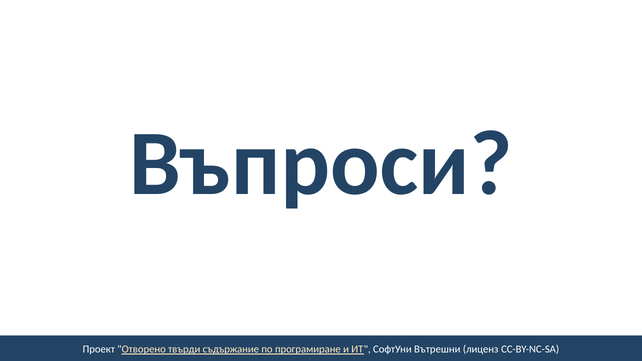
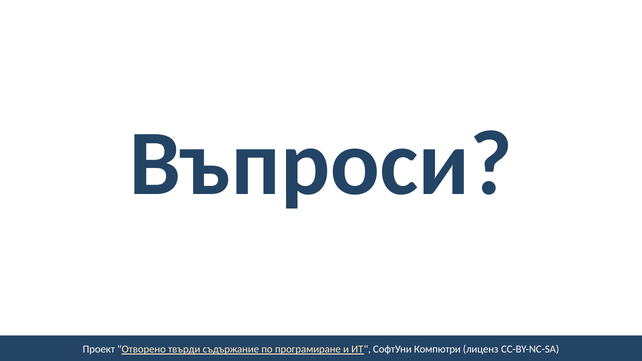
Вътрешни: Вътрешни -> Компютри
